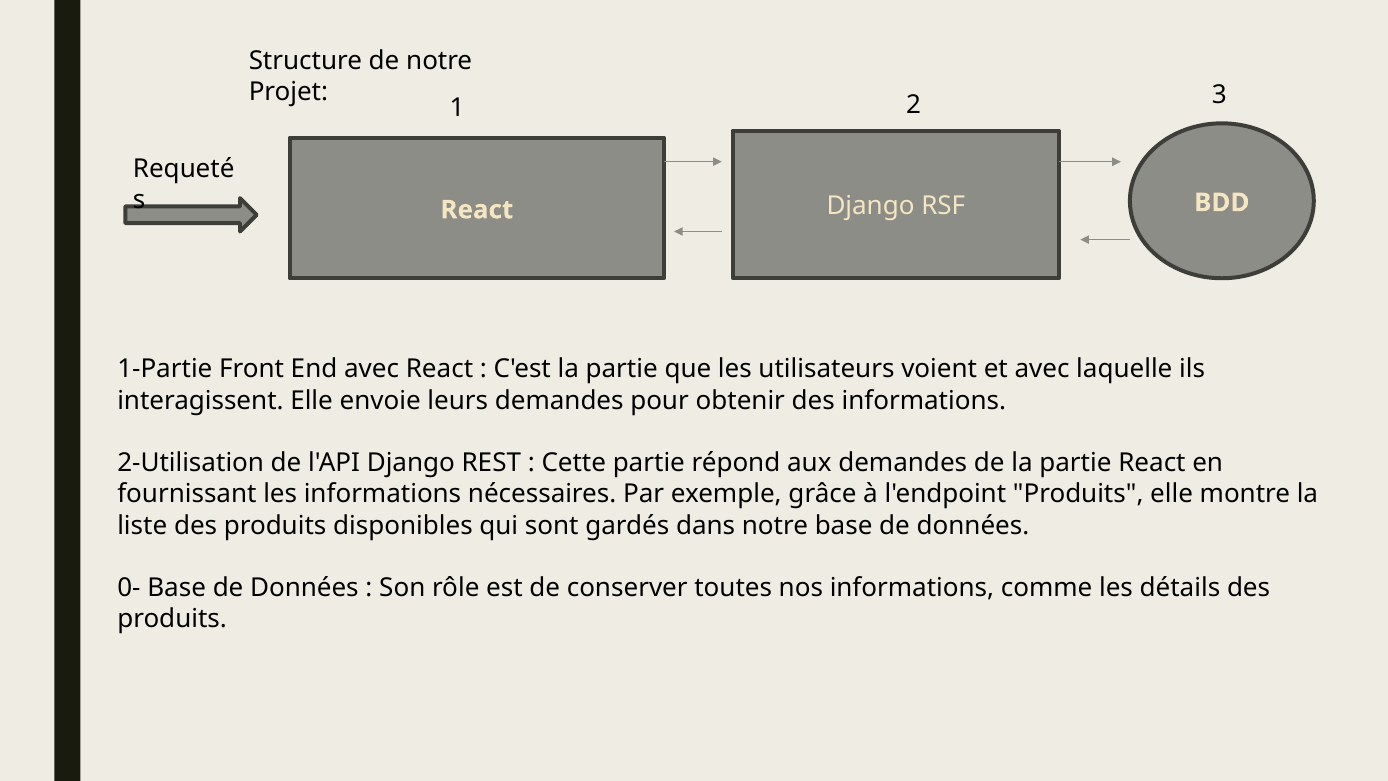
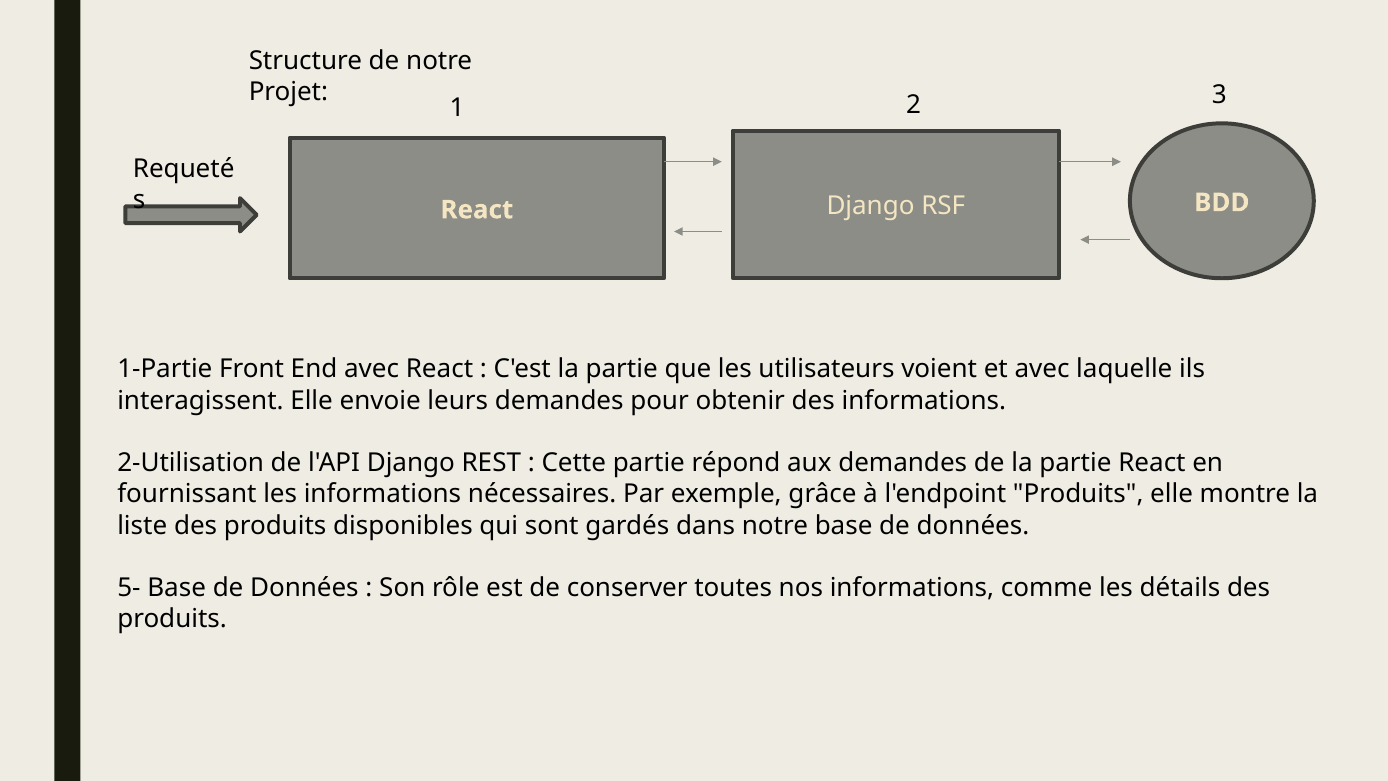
0-: 0- -> 5-
